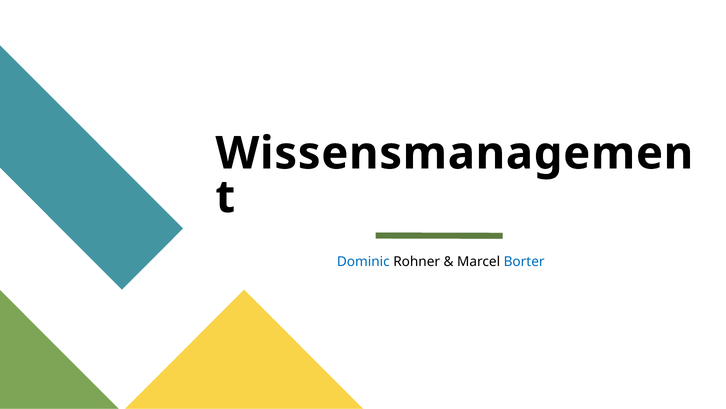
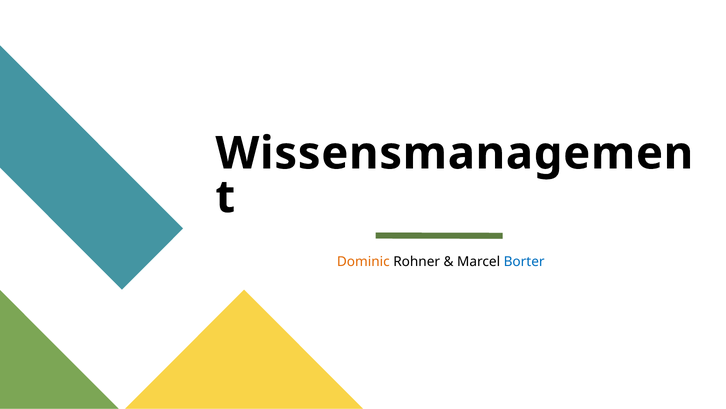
Dominic colour: blue -> orange
